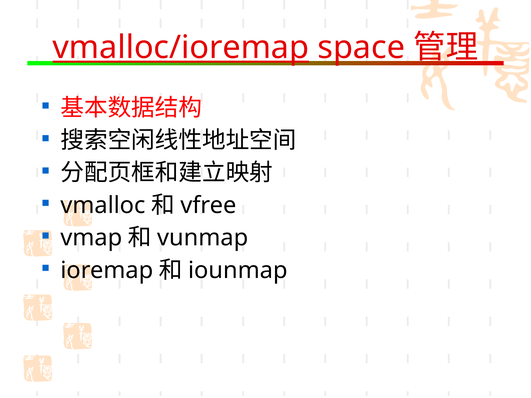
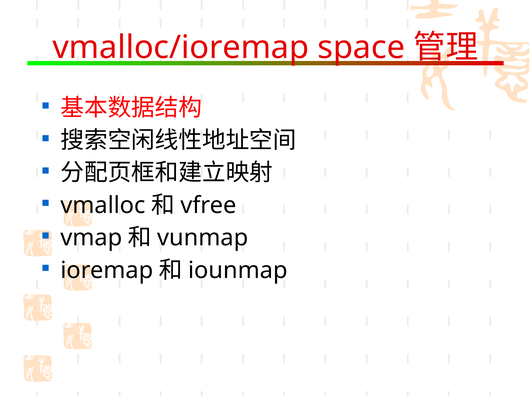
vmalloc/ioremap underline: present -> none
